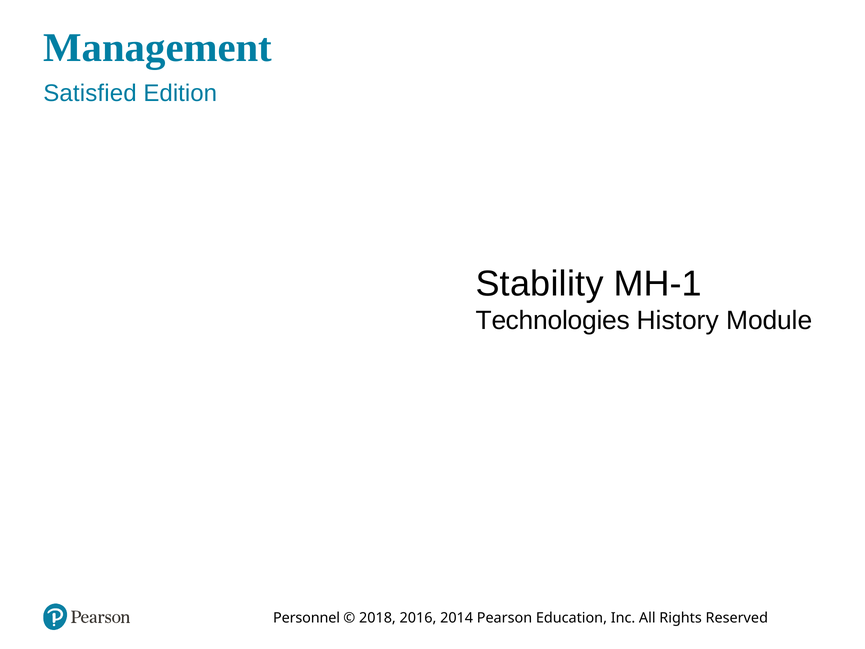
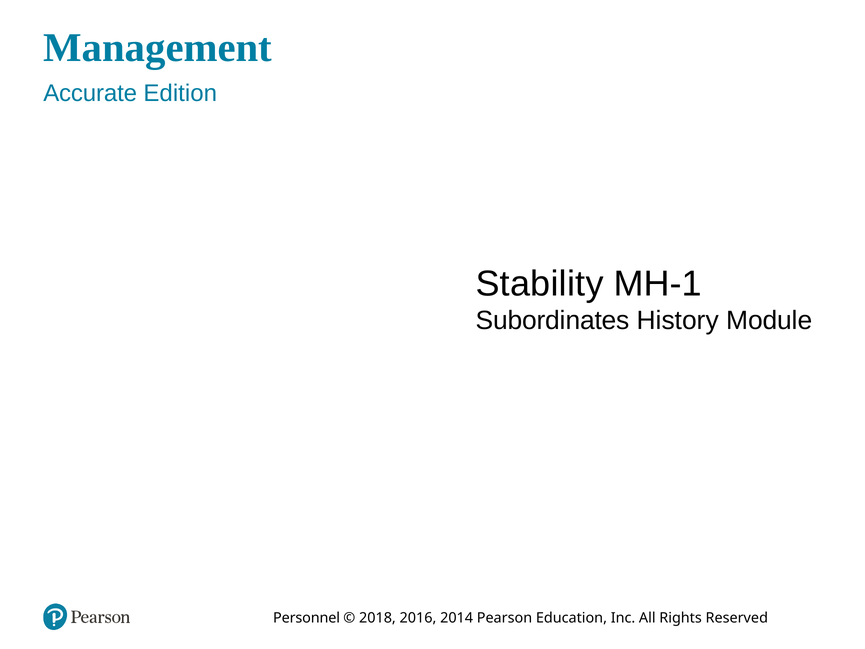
Satisfied: Satisfied -> Accurate
Technologies: Technologies -> Subordinates
